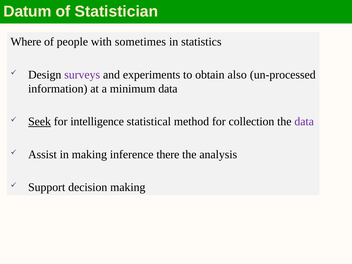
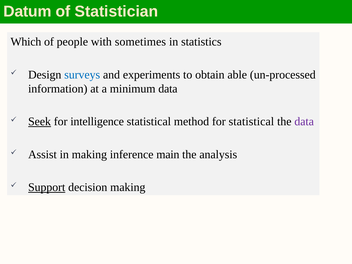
Where: Where -> Which
surveys colour: purple -> blue
also: also -> able
for collection: collection -> statistical
there: there -> main
Support underline: none -> present
